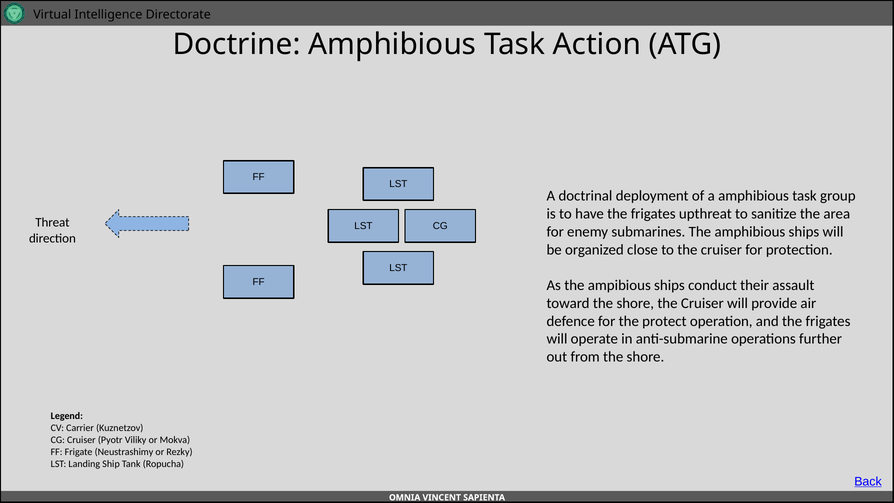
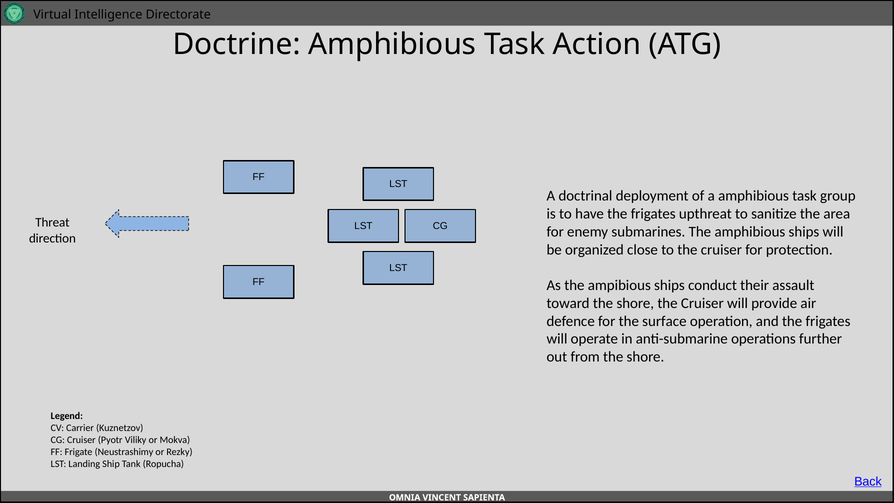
protect: protect -> surface
